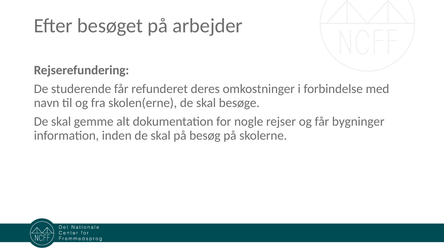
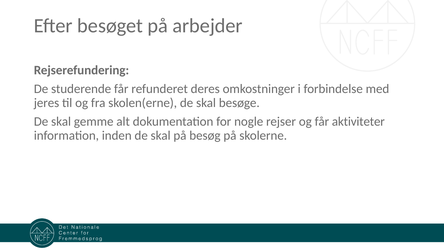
navn: navn -> jeres
bygninger: bygninger -> aktiviteter
